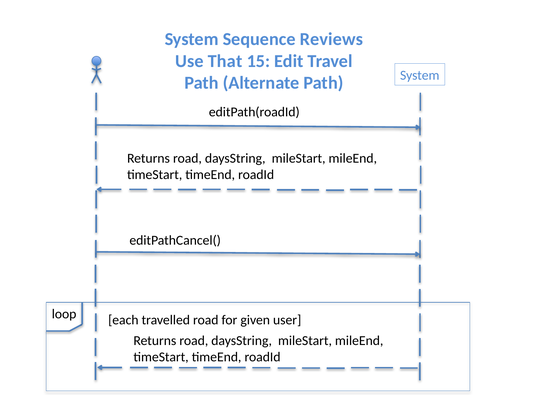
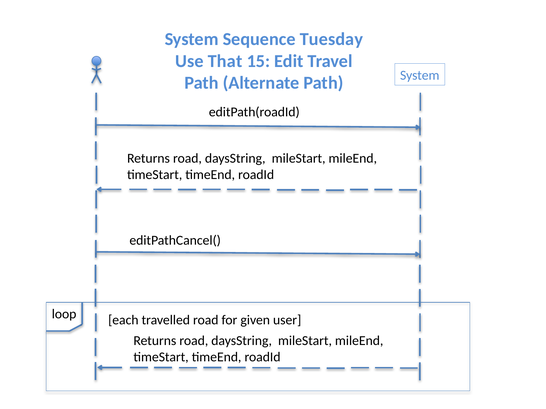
Reviews: Reviews -> Tuesday
